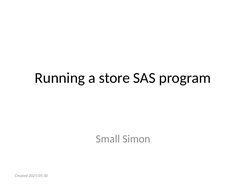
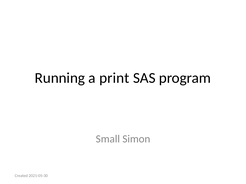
store: store -> print
